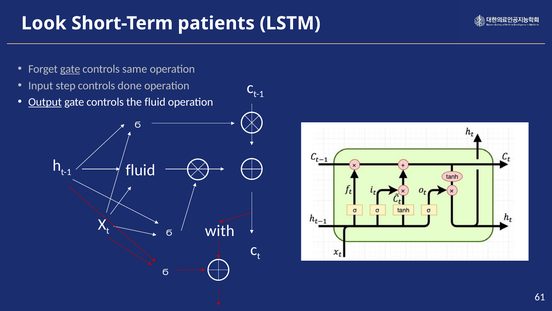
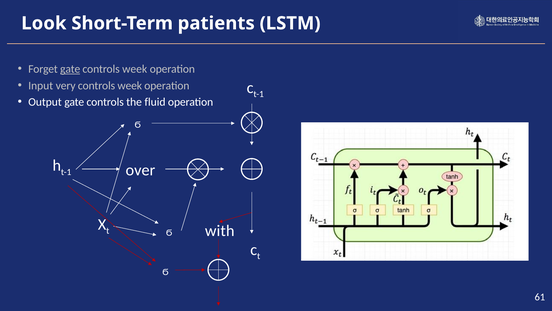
same at (135, 69): same -> week
step: step -> very
done at (130, 85): done -> week
Output underline: present -> none
fluid at (140, 170): fluid -> over
